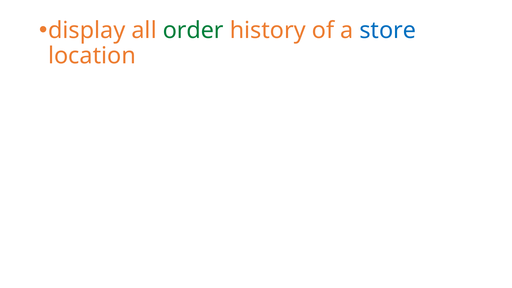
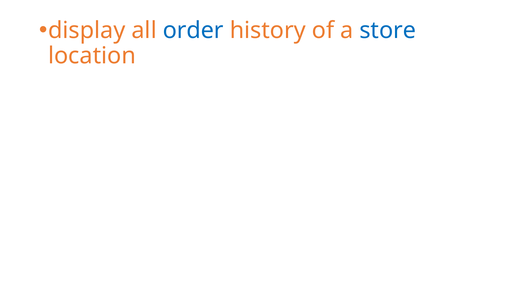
order colour: green -> blue
